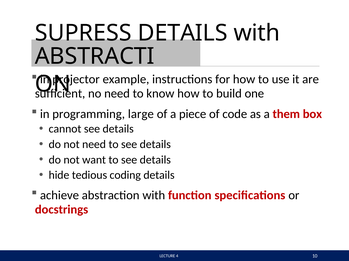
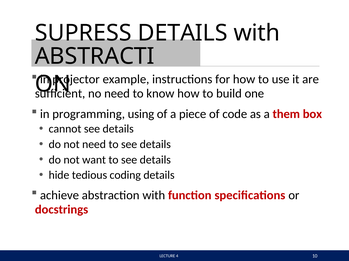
large: large -> using
